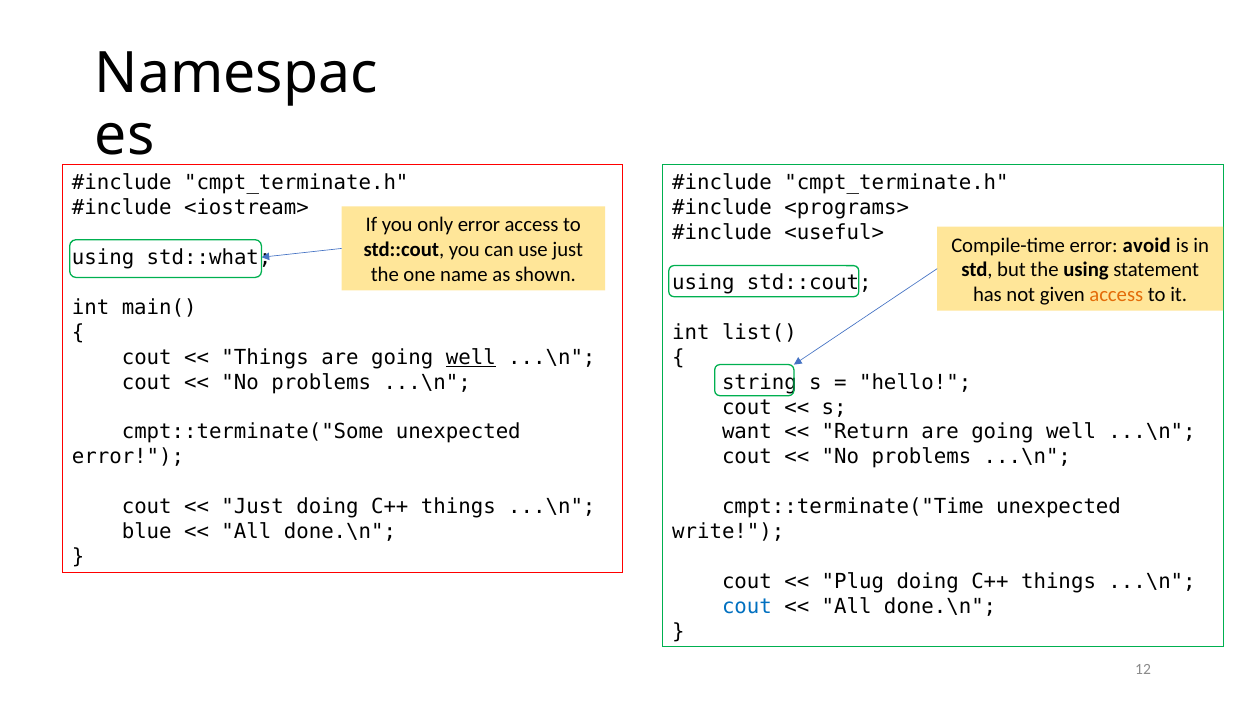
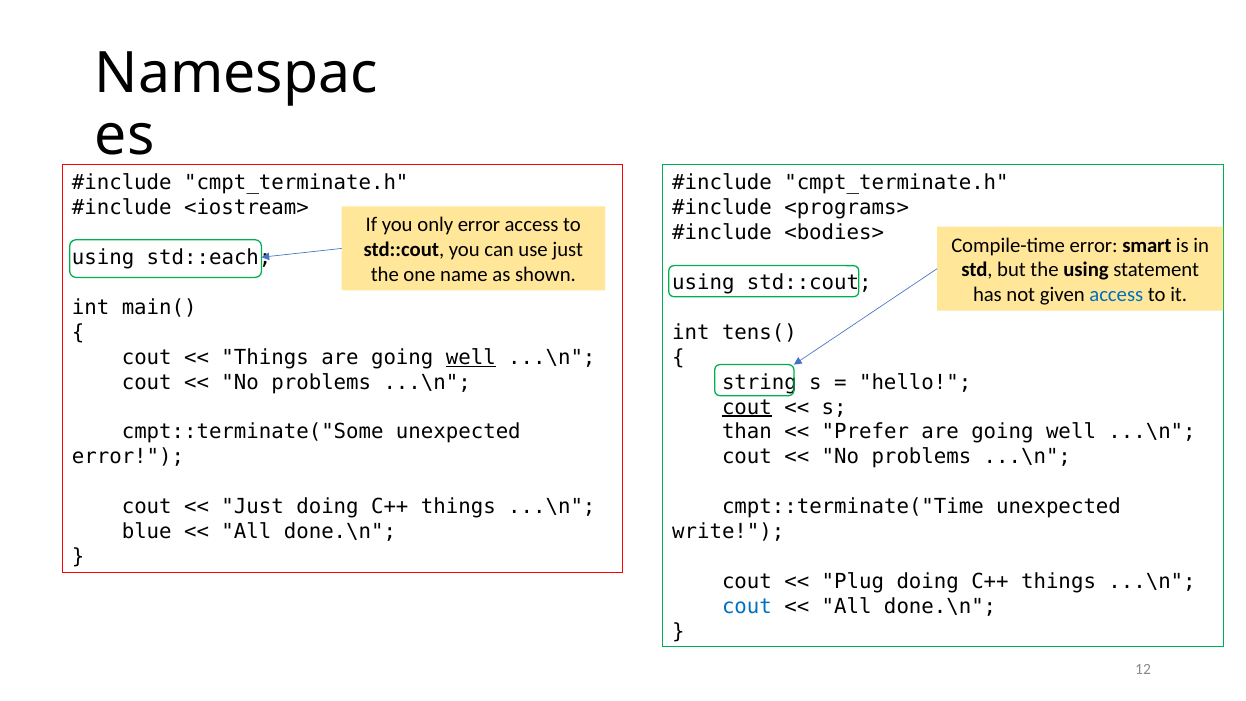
<useful>: <useful> -> <bodies>
avoid: avoid -> smart
std::what: std::what -> std::each
access at (1116, 295) colour: orange -> blue
list(: list( -> tens(
cout at (747, 407) underline: none -> present
want: want -> than
Return: Return -> Prefer
